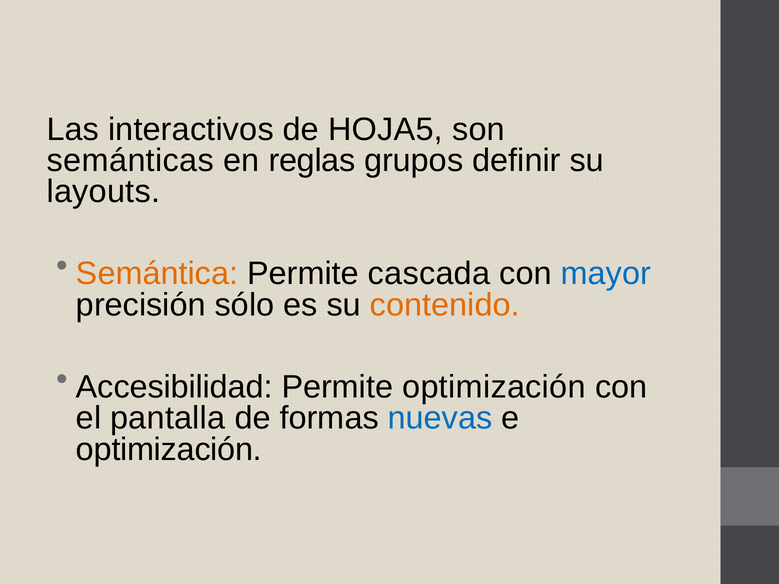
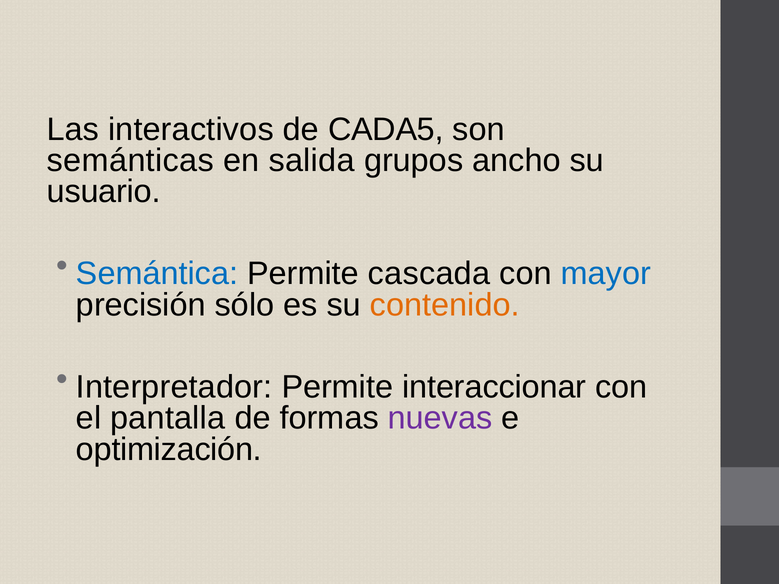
HOJA5: HOJA5 -> CADA5
reglas: reglas -> salida
definir: definir -> ancho
layouts: layouts -> usuario
Semántica colour: orange -> blue
Accesibilidad: Accesibilidad -> Interpretador
Permite optimización: optimización -> interaccionar
nuevas colour: blue -> purple
